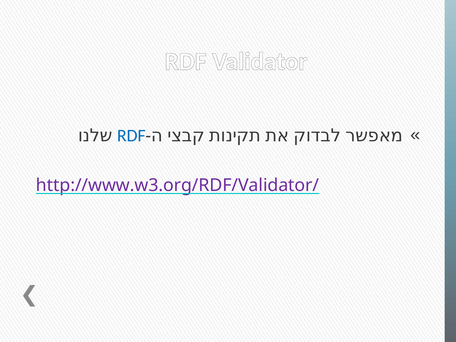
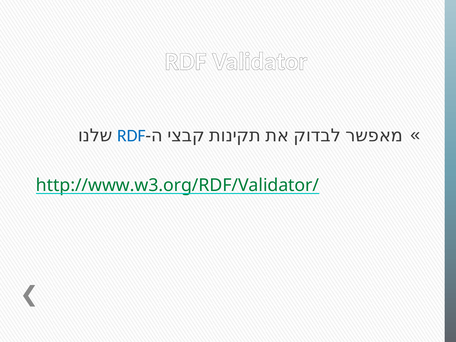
http://www.w3.org/RDF/Validator/ colour: purple -> green
